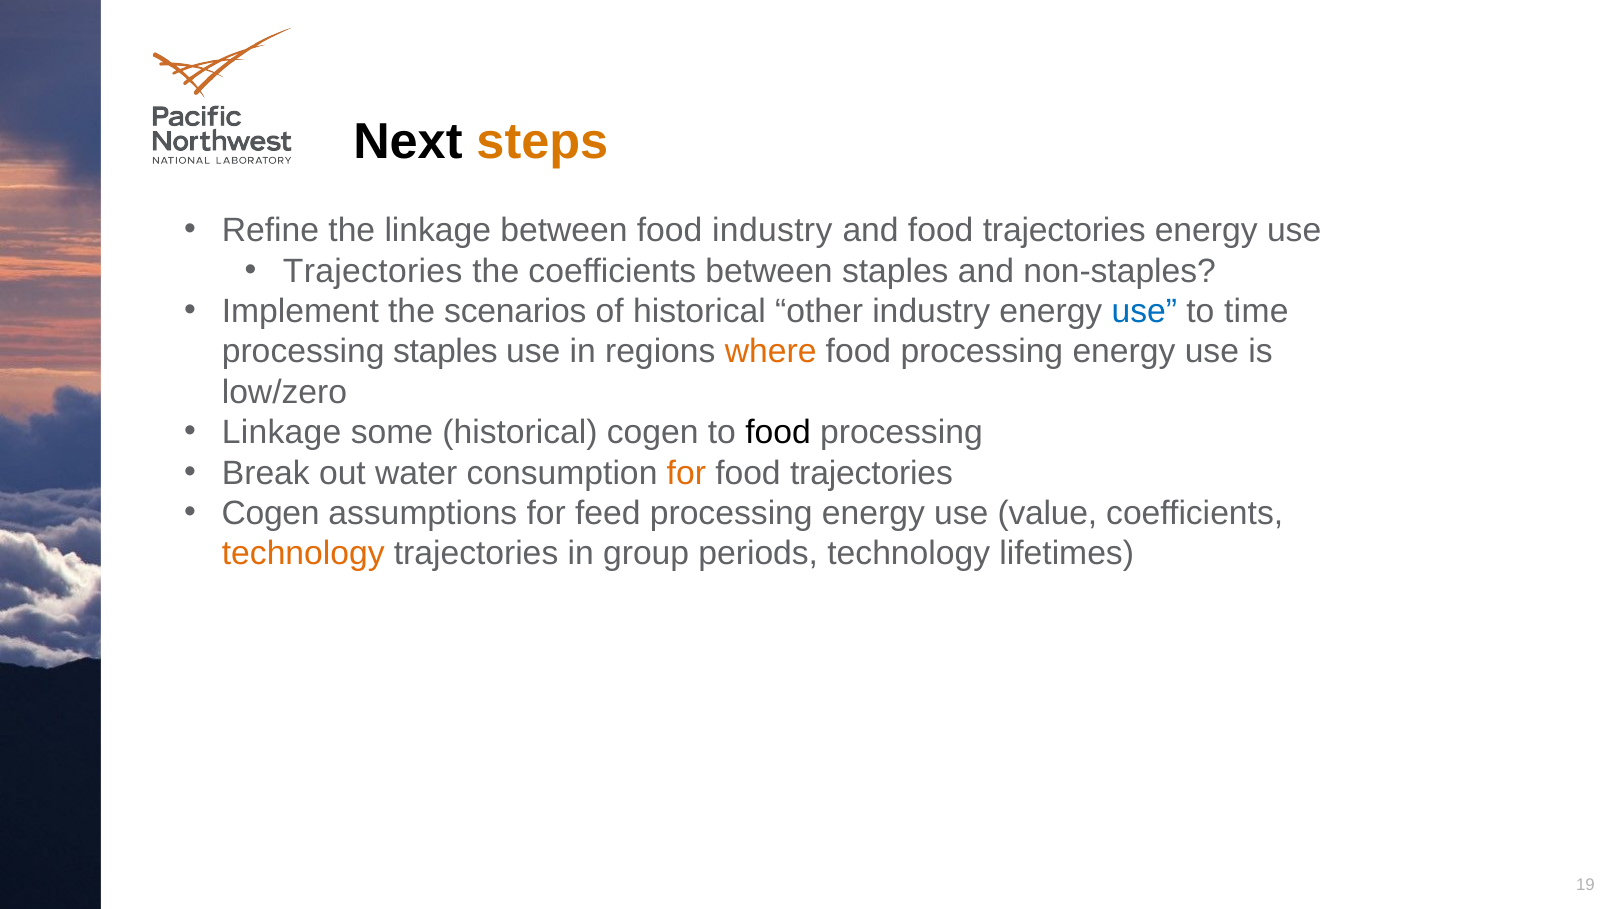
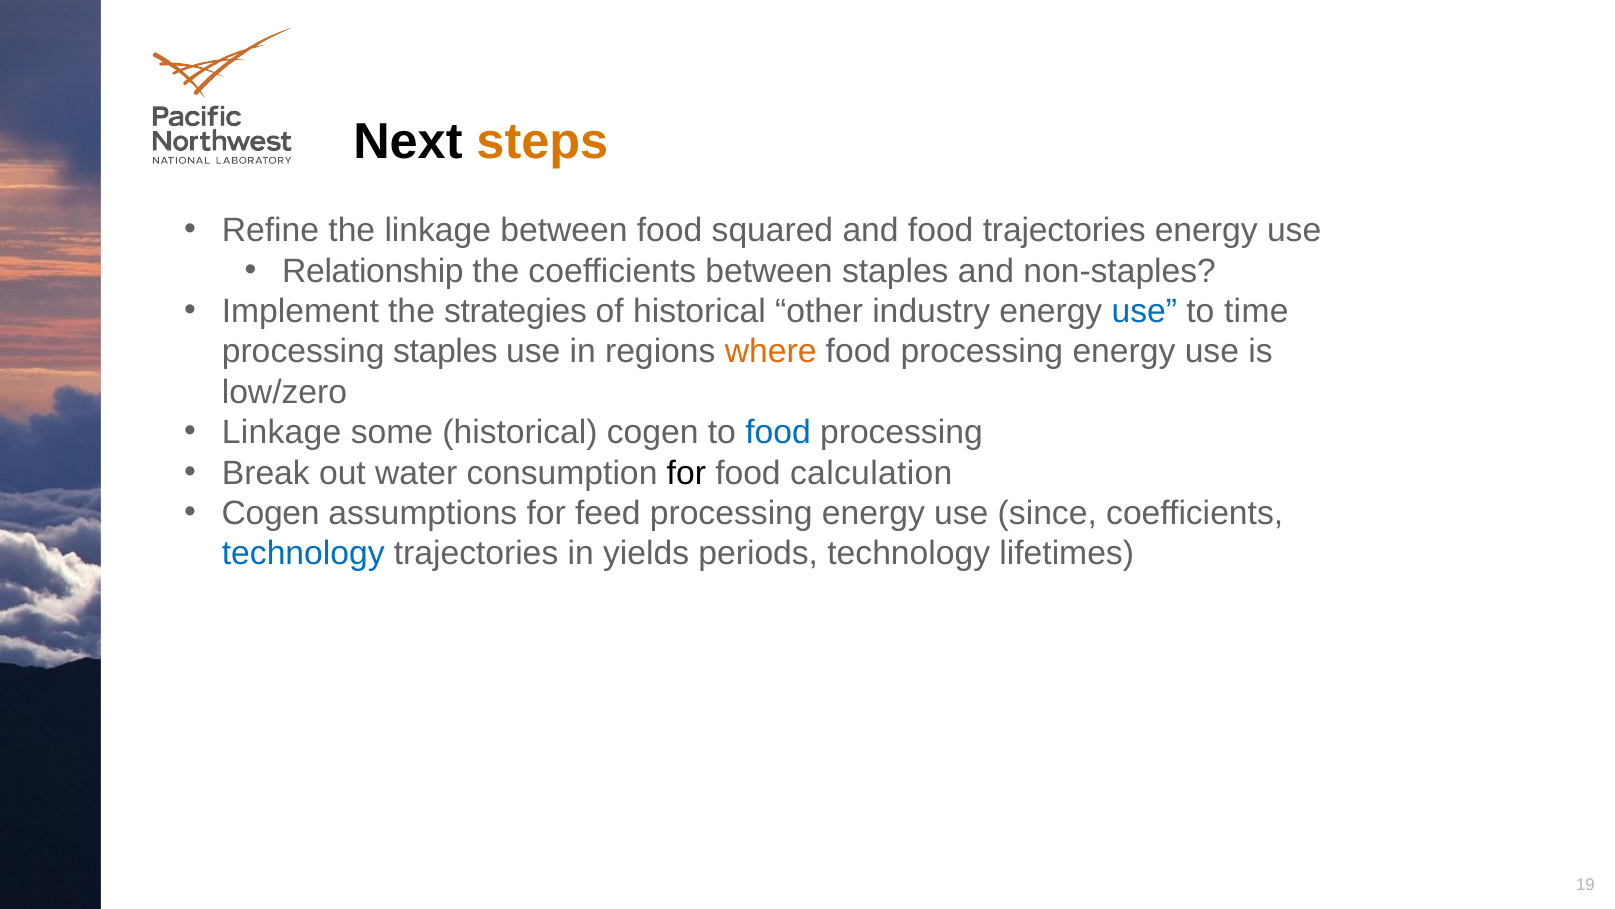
food industry: industry -> squared
Trajectories at (373, 271): Trajectories -> Relationship
scenarios: scenarios -> strategies
food at (778, 432) colour: black -> blue
for at (686, 473) colour: orange -> black
trajectories at (871, 473): trajectories -> calculation
value: value -> since
technology at (303, 554) colour: orange -> blue
group: group -> yields
